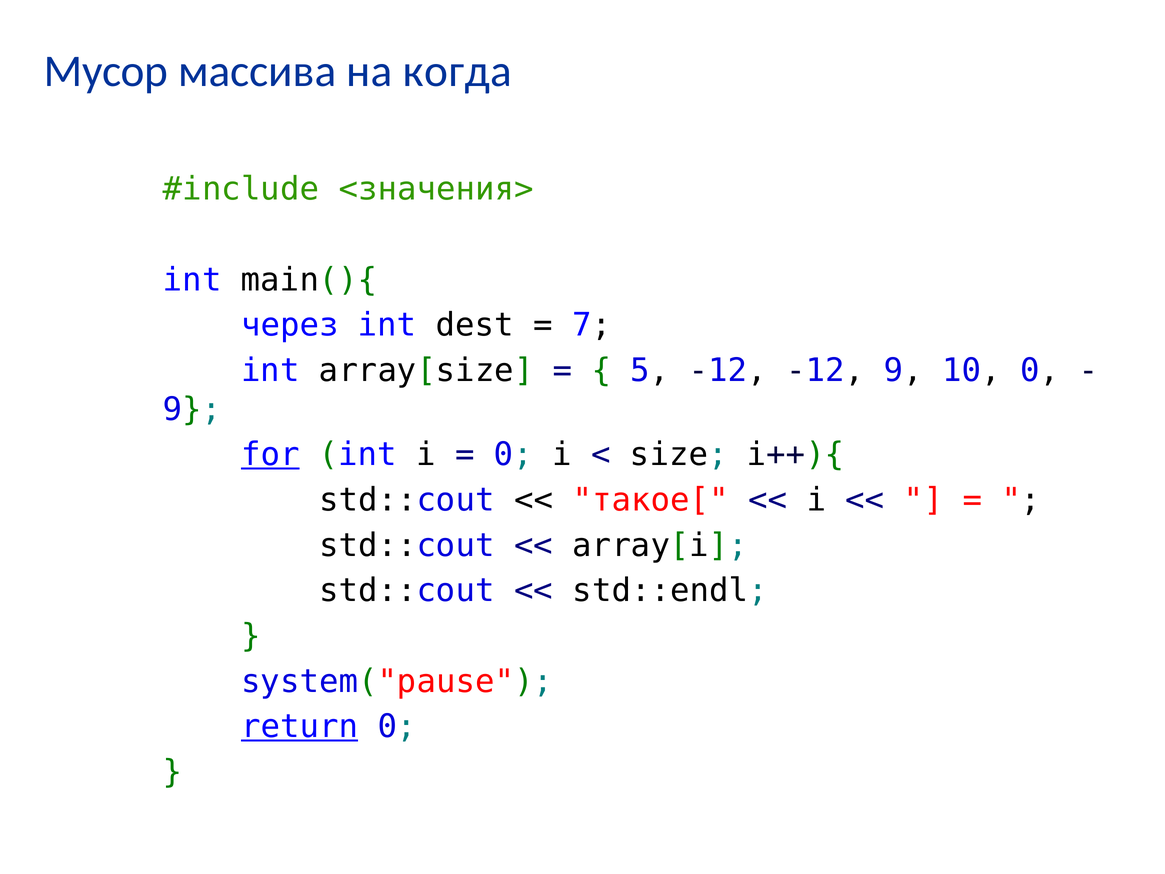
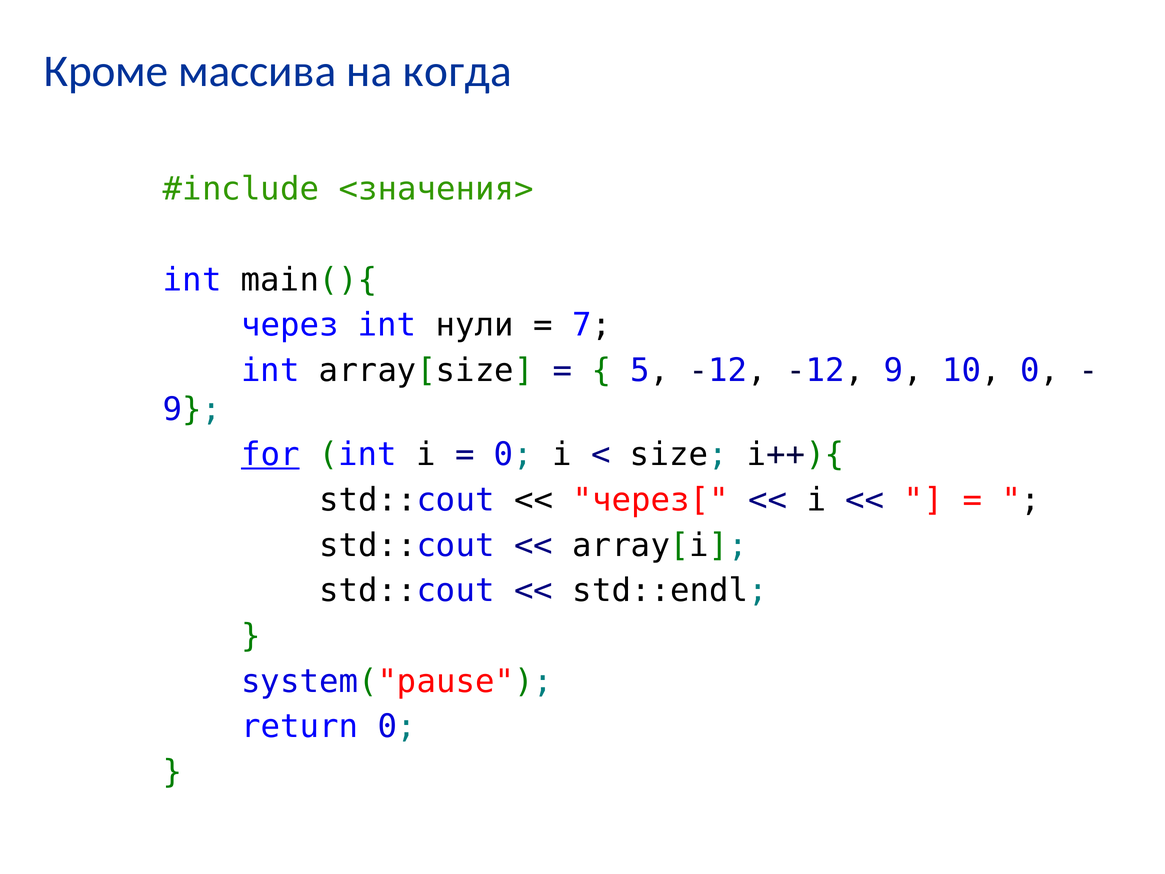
Мусор: Мусор -> Кроме
dest: dest -> нули
такое[: такое[ -> через[
return underline: present -> none
